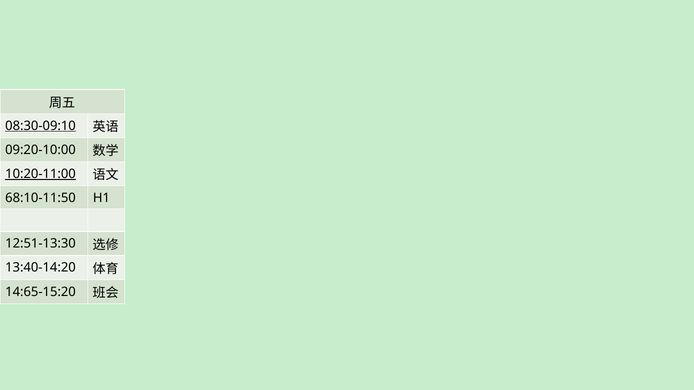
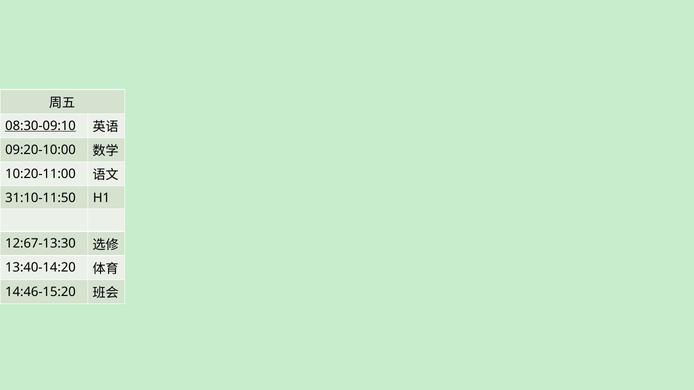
10:20-11:00 underline: present -> none
68:10-11:50: 68:10-11:50 -> 31:10-11:50
12:51-13:30: 12:51-13:30 -> 12:67-13:30
14:65-15:20: 14:65-15:20 -> 14:46-15:20
